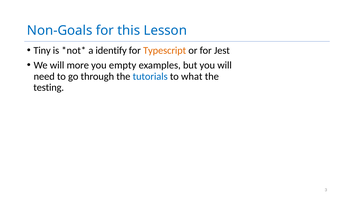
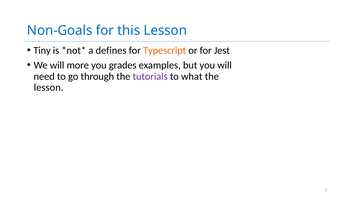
identify: identify -> defines
empty: empty -> grades
tutorials colour: blue -> purple
testing at (49, 88): testing -> lesson
